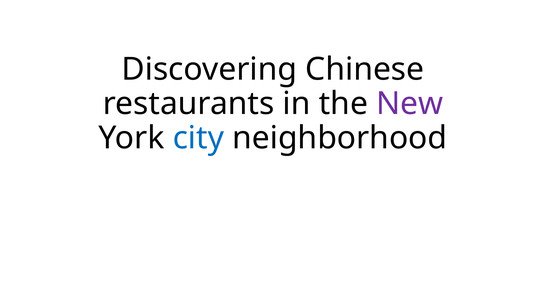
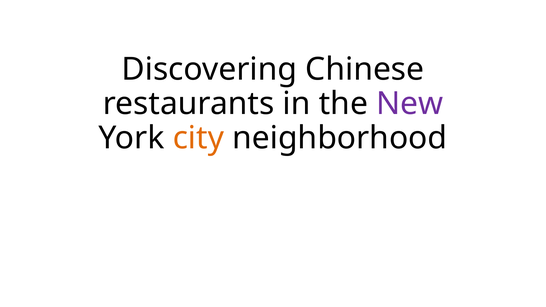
city colour: blue -> orange
